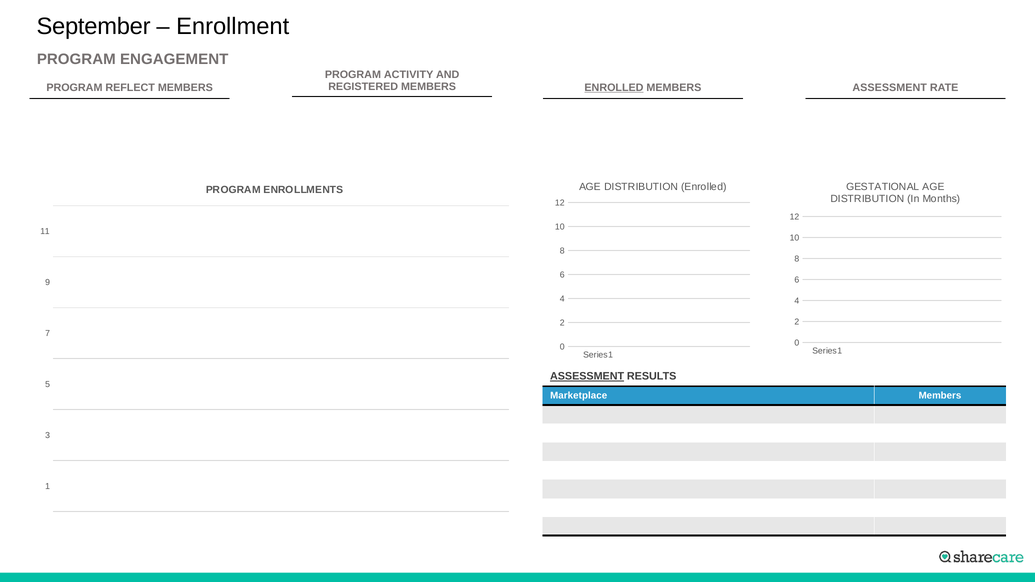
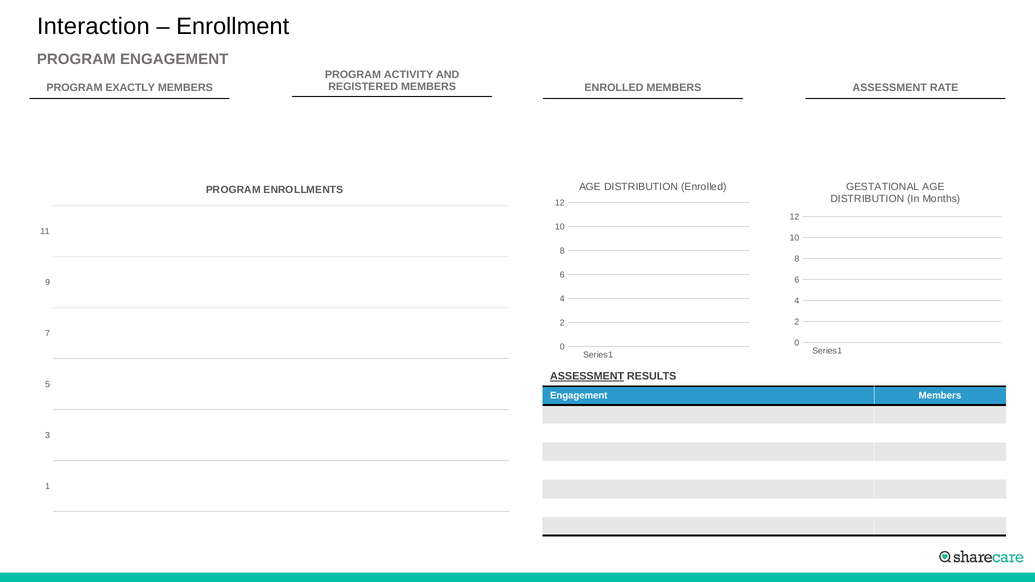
September: September -> Interaction
ENROLLED at (614, 88) underline: present -> none
REFLECT: REFLECT -> EXACTLY
Marketplace at (579, 396): Marketplace -> Engagement
